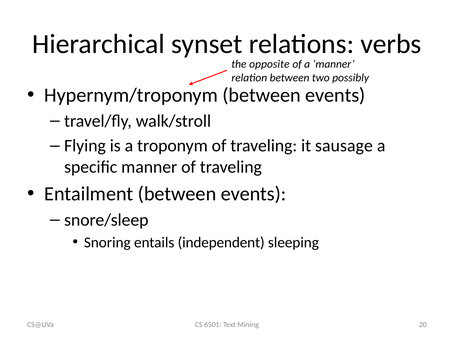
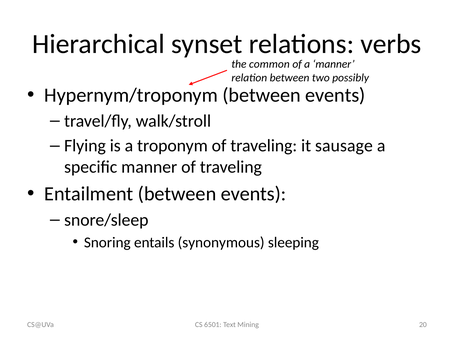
opposite: opposite -> common
independent: independent -> synonymous
